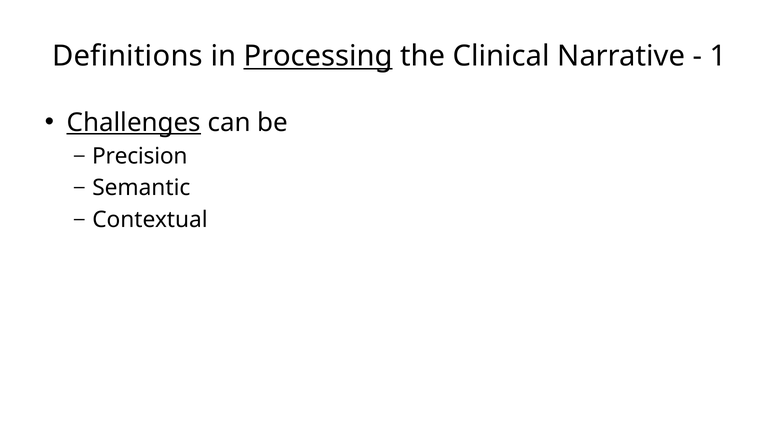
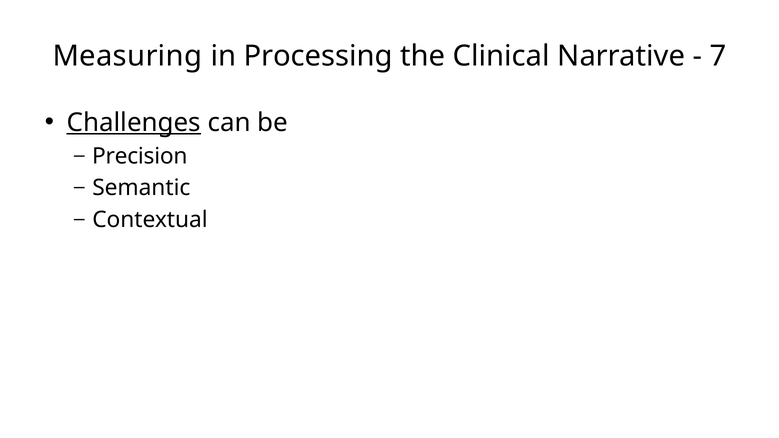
Definitions: Definitions -> Measuring
Processing underline: present -> none
1: 1 -> 7
